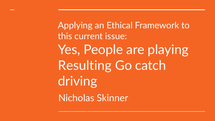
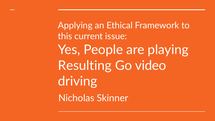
catch: catch -> video
